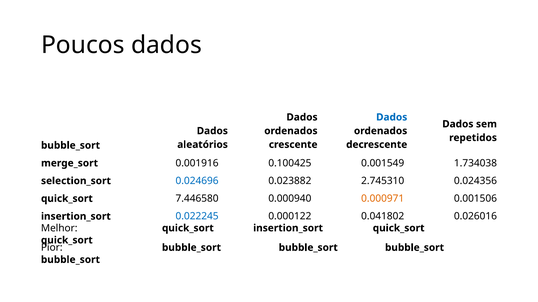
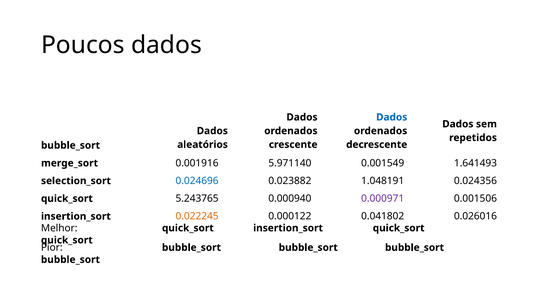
0.100425: 0.100425 -> 5.971140
1.734038: 1.734038 -> 1.641493
2.745310: 2.745310 -> 1.048191
7.446580: 7.446580 -> 5.243765
0.000971 colour: orange -> purple
0.022245 colour: blue -> orange
